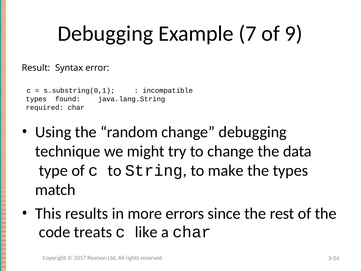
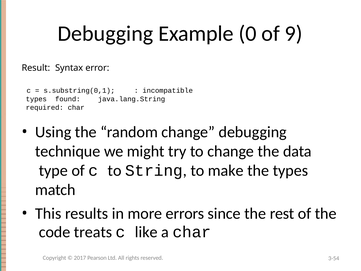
7: 7 -> 0
